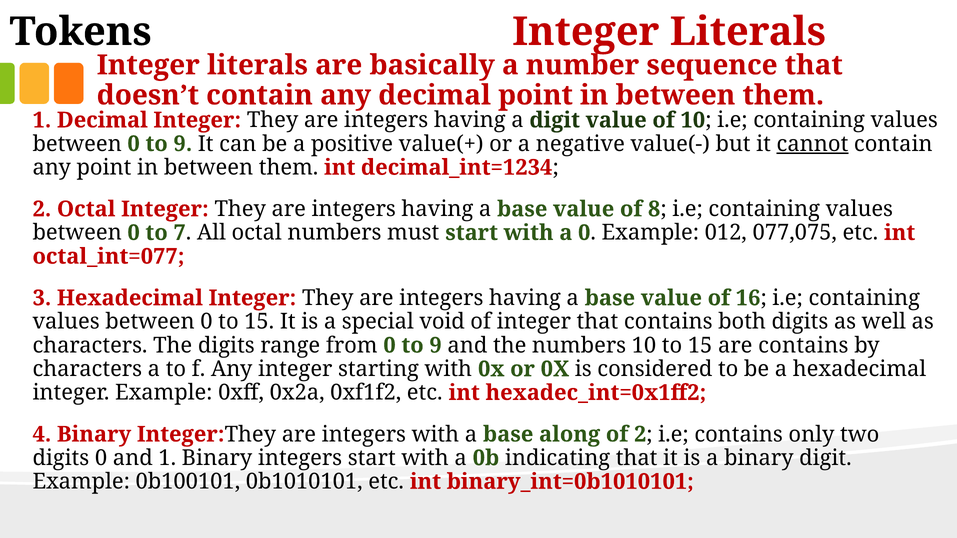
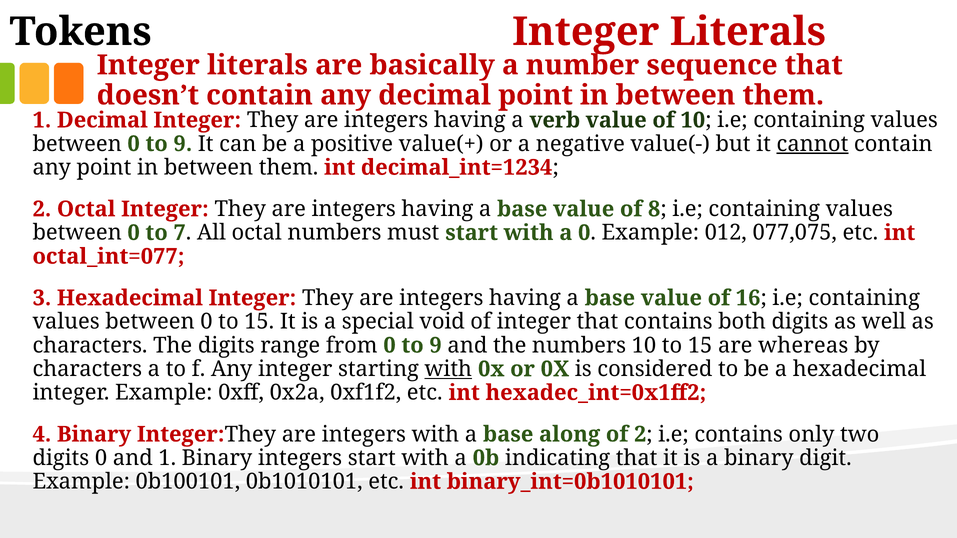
a digit: digit -> verb
are contains: contains -> whereas
with at (448, 369) underline: none -> present
